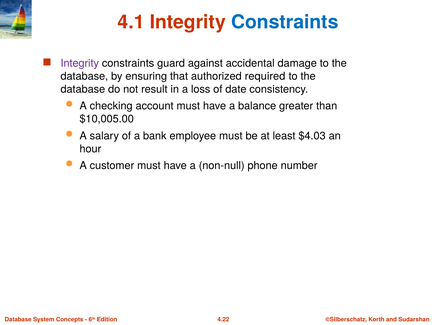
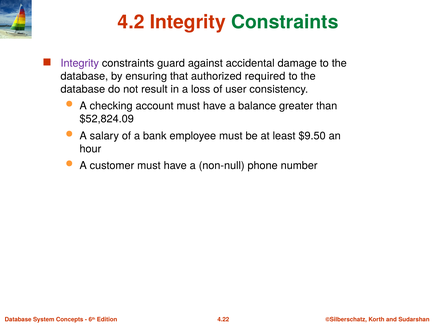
4.1: 4.1 -> 4.2
Constraints at (285, 22) colour: blue -> green
date: date -> user
$10,005.00: $10,005.00 -> $52,824.09
$4.03: $4.03 -> $9.50
